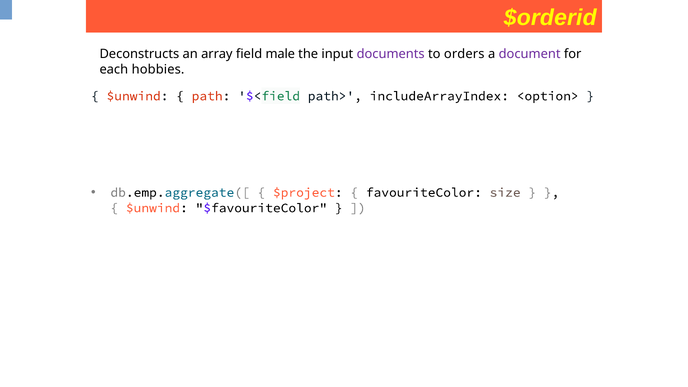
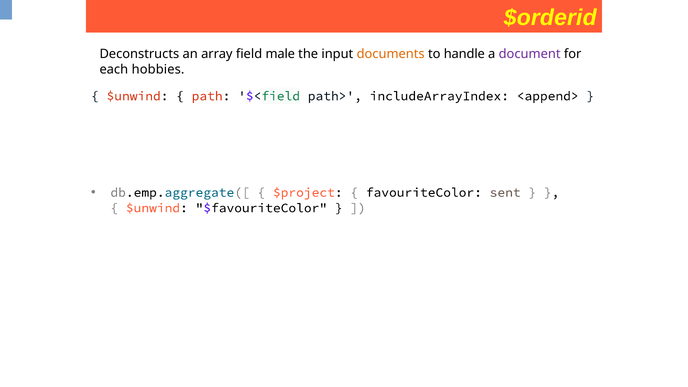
documents colour: purple -> orange
orders: orders -> handle
<option>: <option> -> <append>
size: size -> sent
